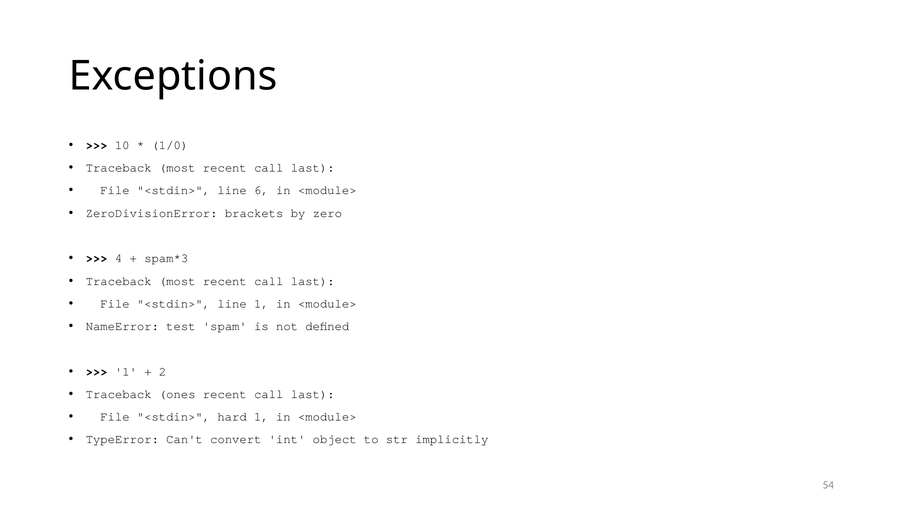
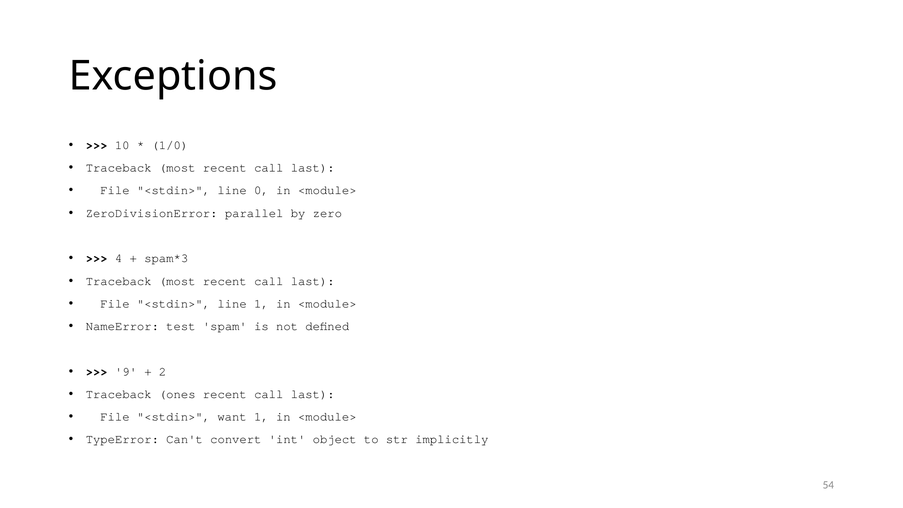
6: 6 -> 0
brackets: brackets -> parallel
1 at (126, 371): 1 -> 9
hard: hard -> want
